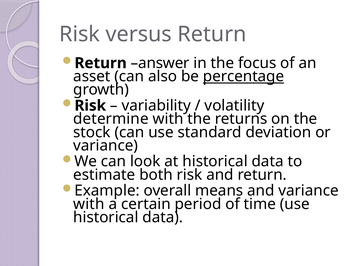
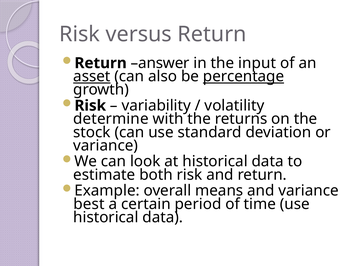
focus: focus -> input
asset underline: none -> present
with at (89, 204): with -> best
